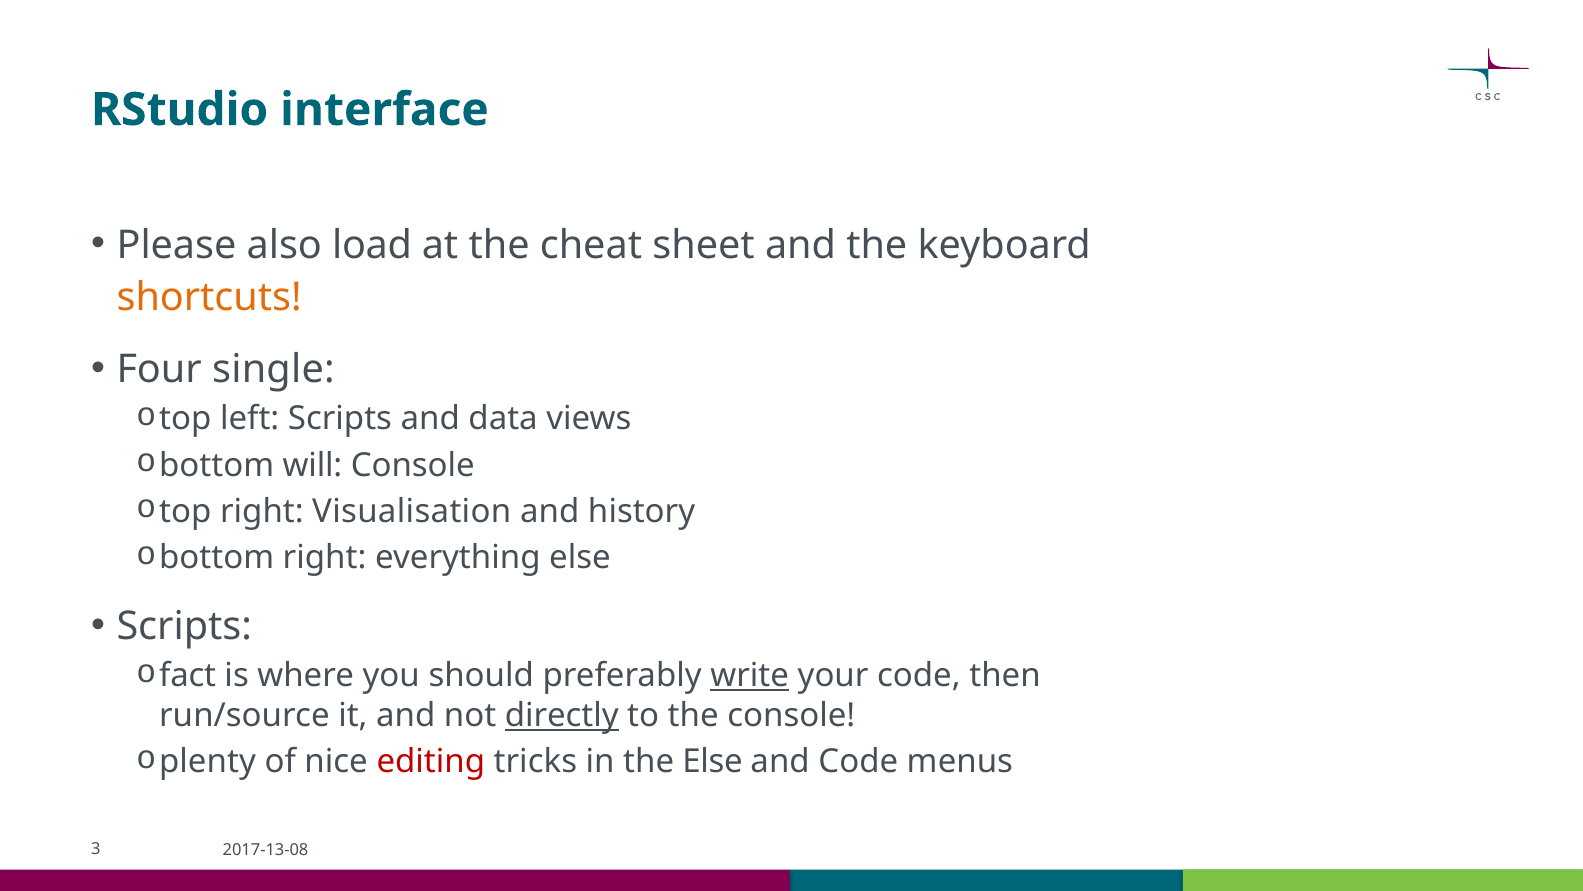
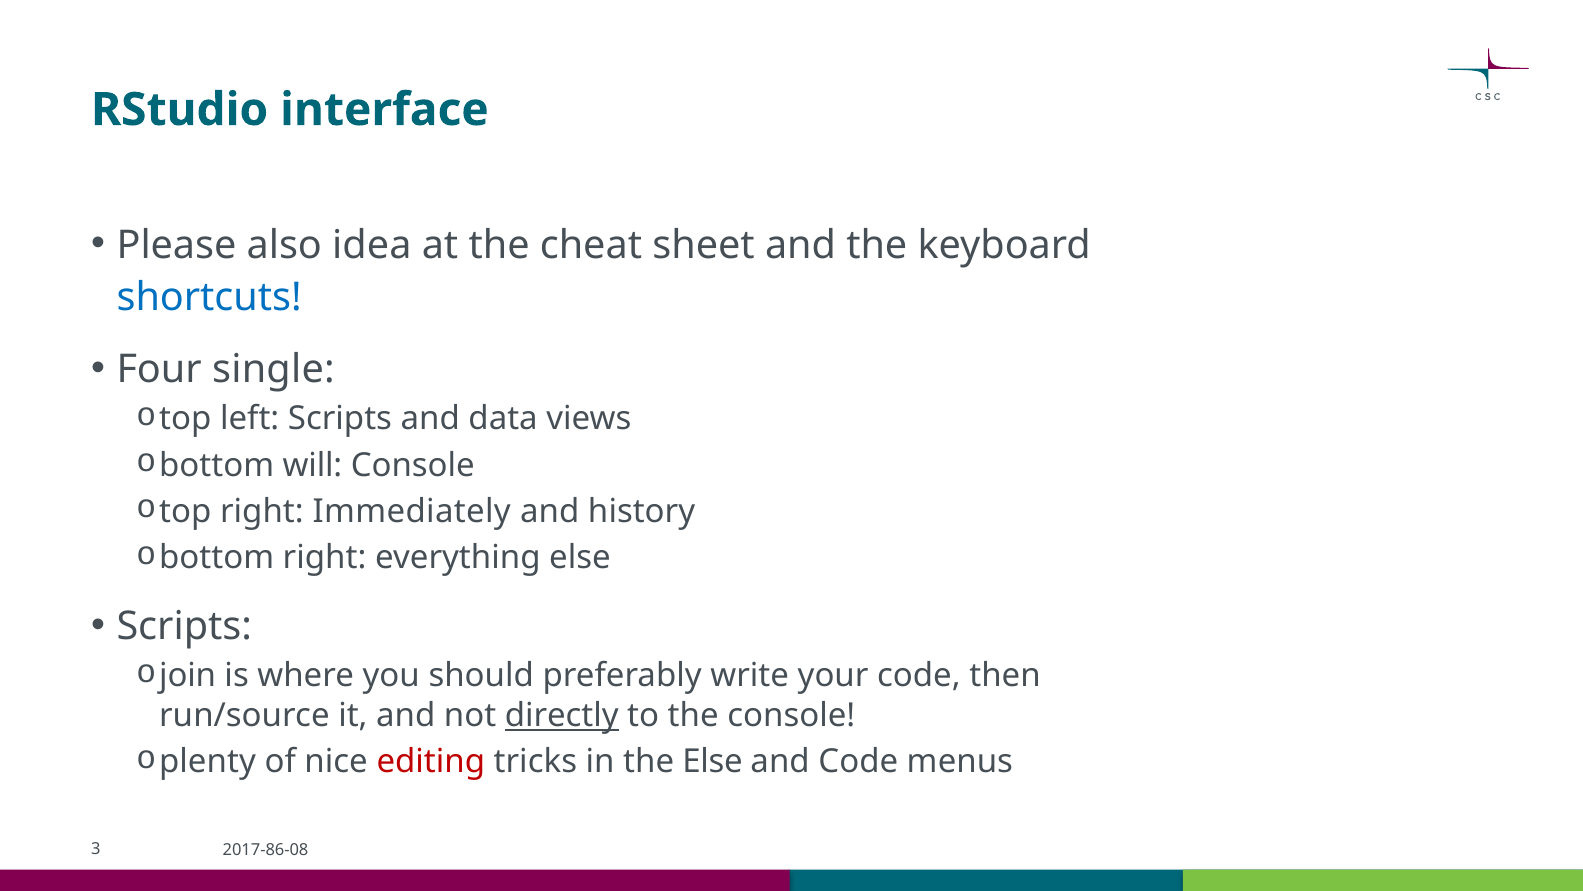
load: load -> idea
shortcuts colour: orange -> blue
Visualisation: Visualisation -> Immediately
fact: fact -> join
write underline: present -> none
2017-13-08: 2017-13-08 -> 2017-86-08
